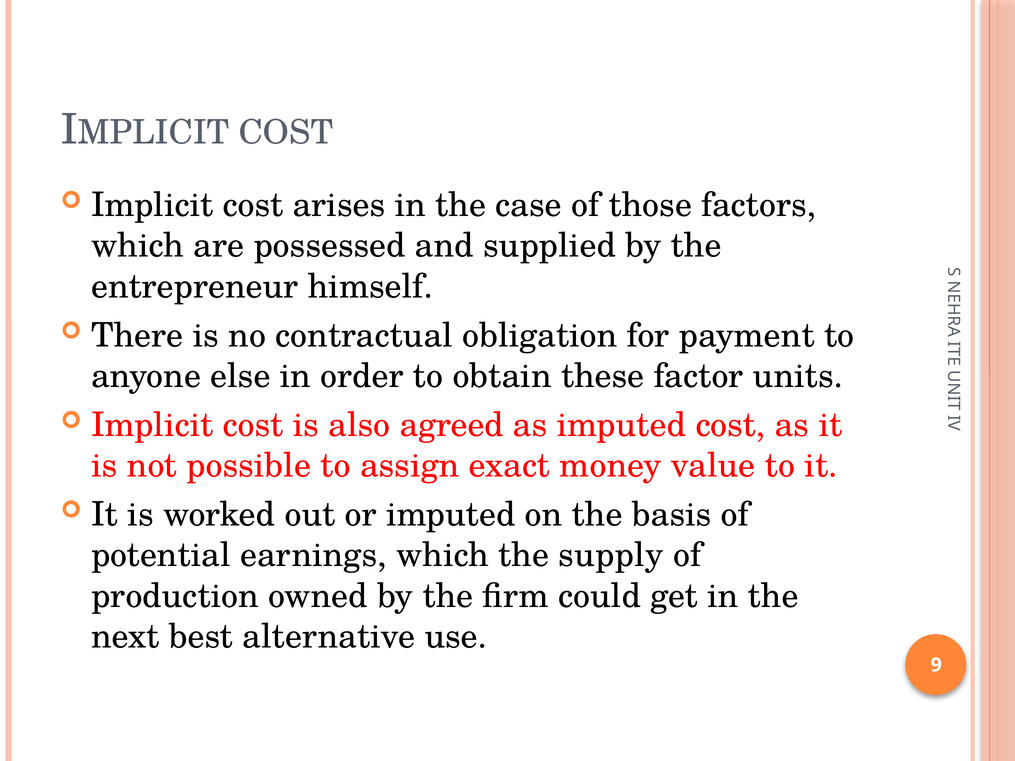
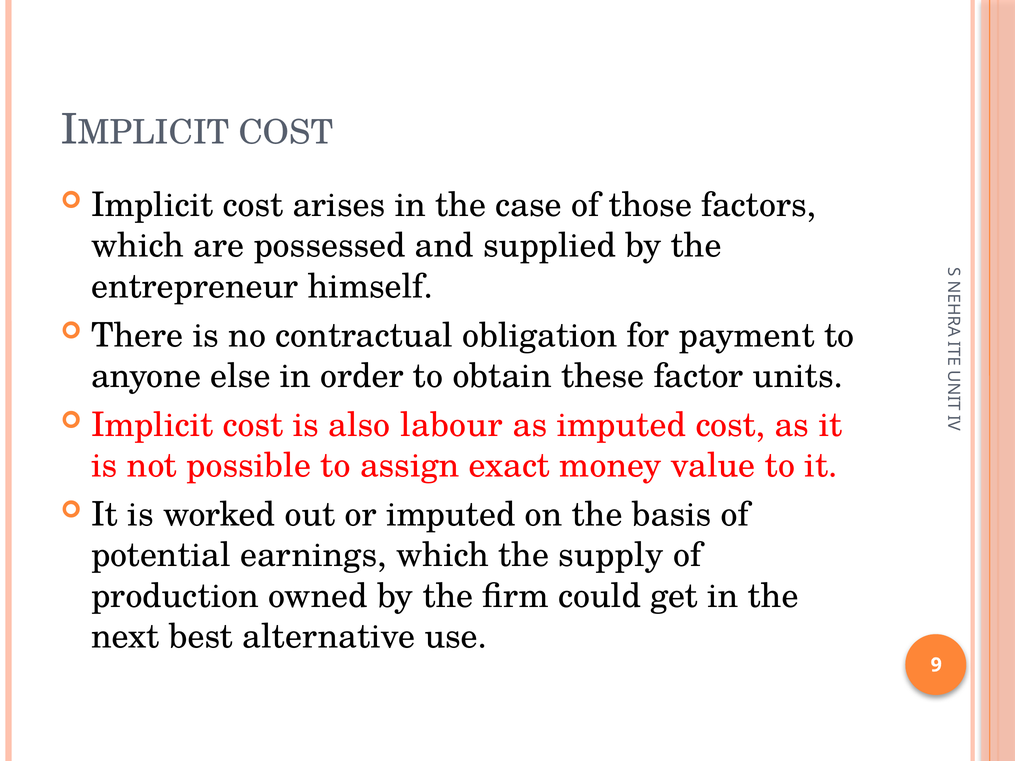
agreed: agreed -> labour
